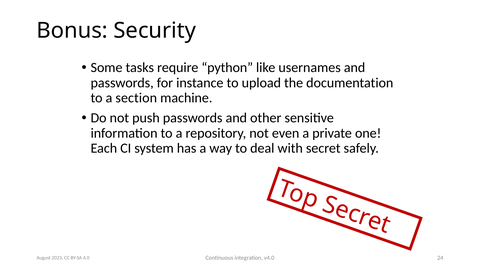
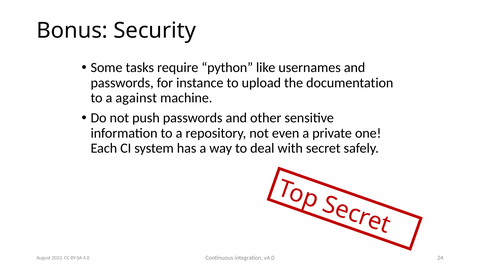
section: section -> against
